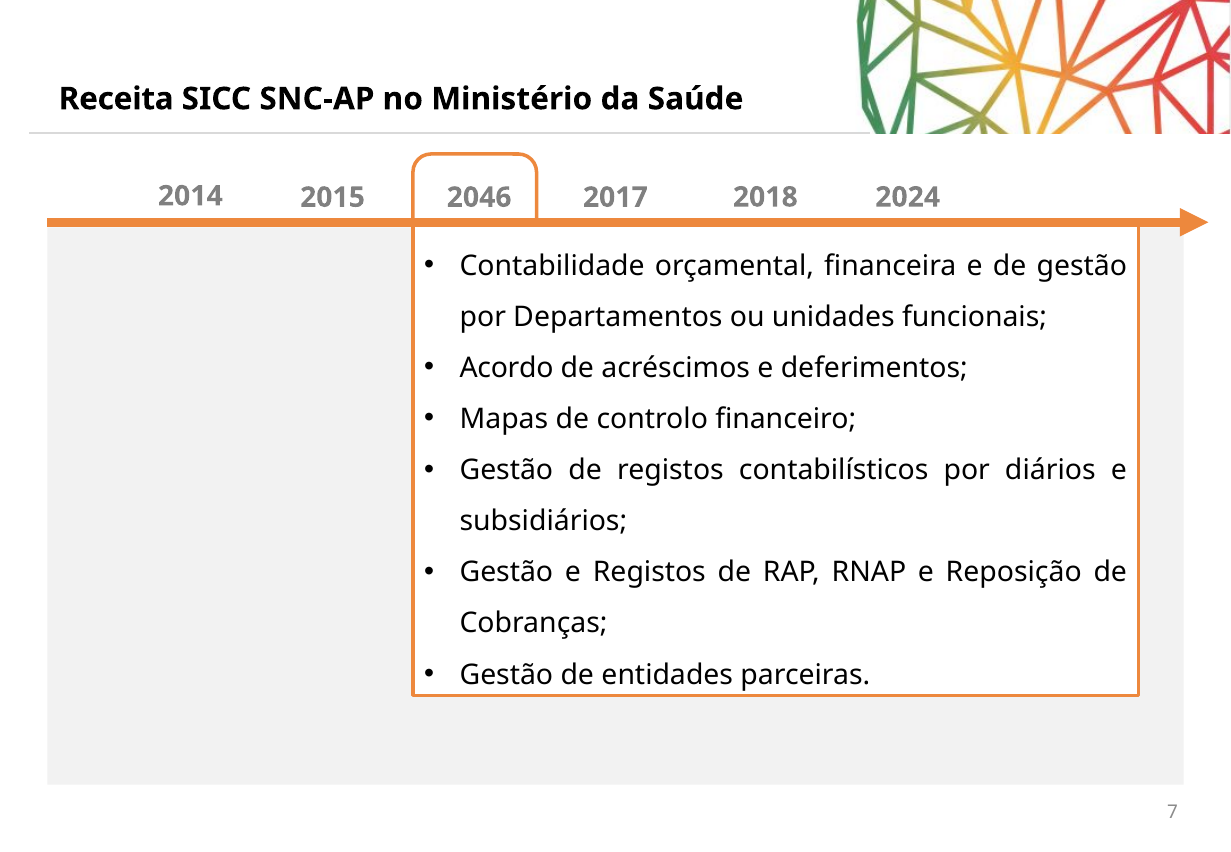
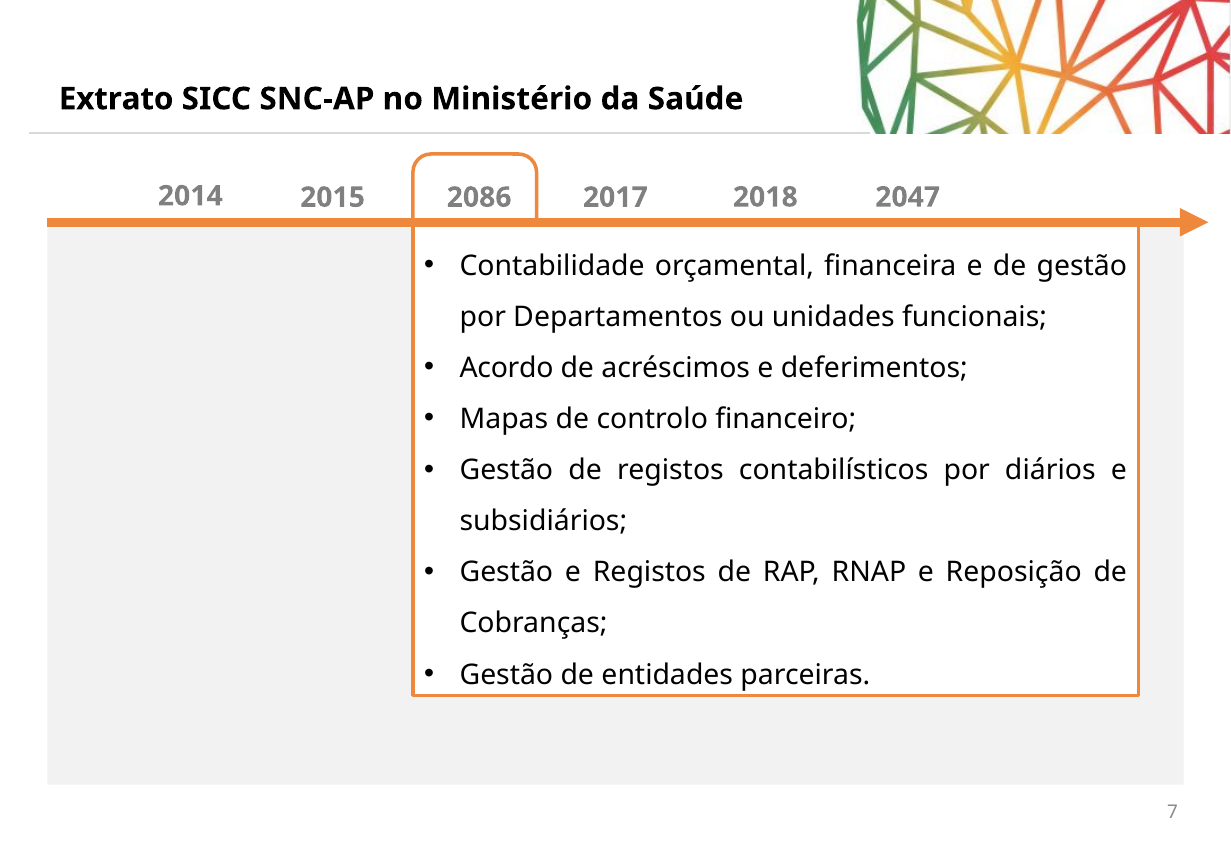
Receita: Receita -> Extrato
2024: 2024 -> 2047
2046: 2046 -> 2086
